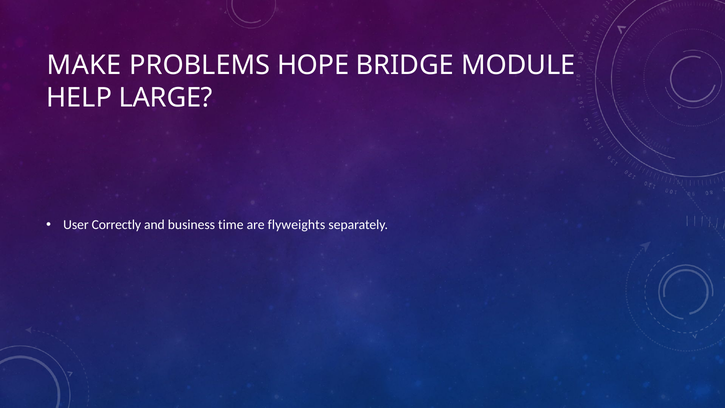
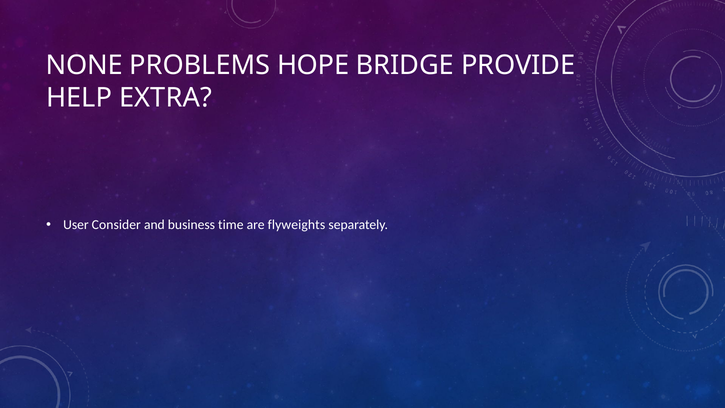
MAKE: MAKE -> NONE
MODULE: MODULE -> PROVIDE
LARGE: LARGE -> EXTRA
Correctly: Correctly -> Consider
